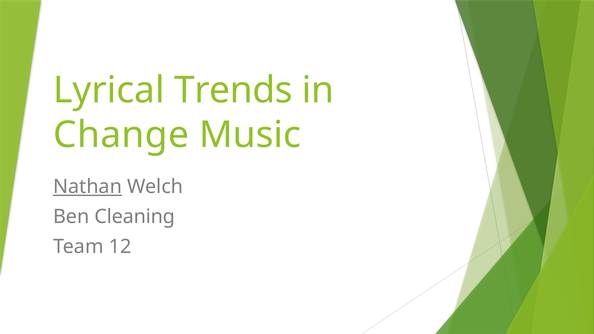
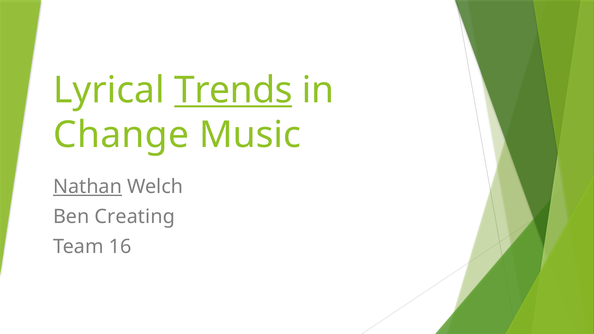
Trends underline: none -> present
Cleaning: Cleaning -> Creating
12: 12 -> 16
